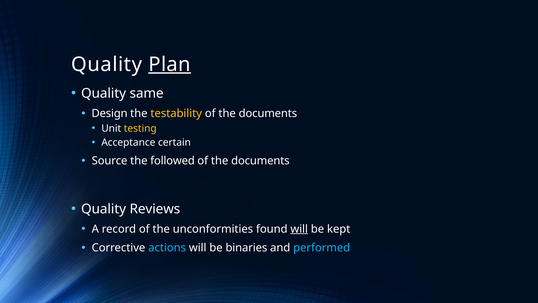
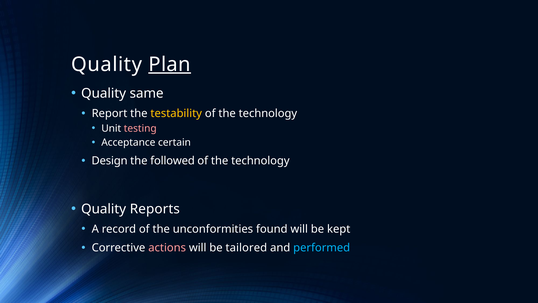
Design: Design -> Report
documents at (268, 113): documents -> technology
testing colour: yellow -> pink
Source: Source -> Design
documents at (260, 161): documents -> technology
Reviews: Reviews -> Reports
will at (299, 229) underline: present -> none
actions colour: light blue -> pink
binaries: binaries -> tailored
